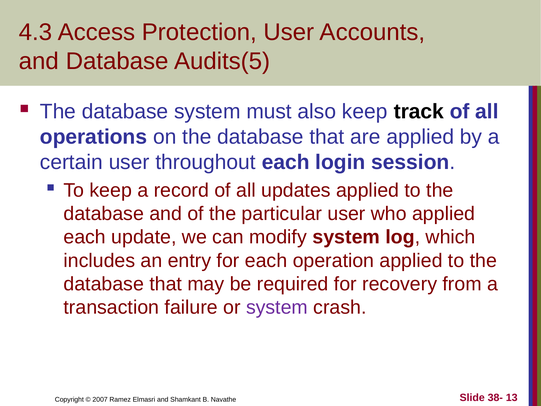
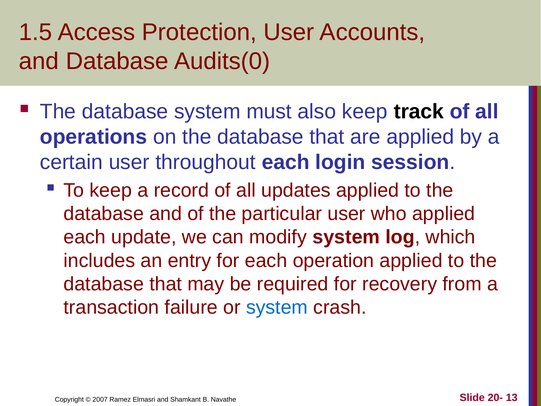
4.3: 4.3 -> 1.5
Audits(5: Audits(5 -> Audits(0
system at (277, 307) colour: purple -> blue
38-: 38- -> 20-
